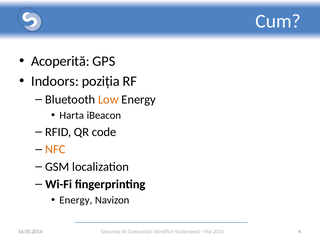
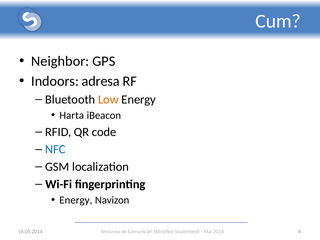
Acoperită: Acoperită -> Neighbor
poziția: poziția -> adresa
NFC colour: orange -> blue
